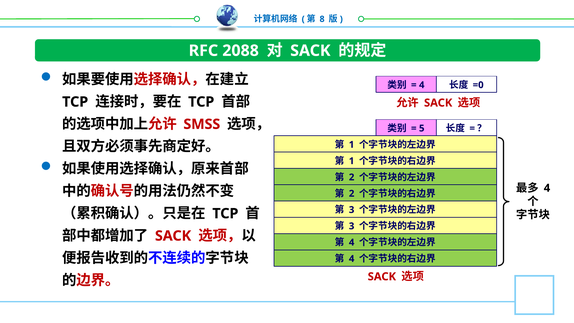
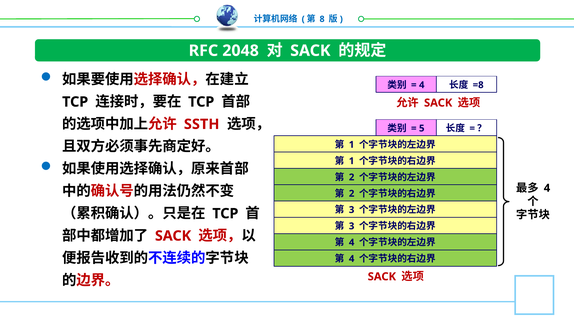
2088: 2088 -> 2048
=0: =0 -> =8
SMSS: SMSS -> SSTH
